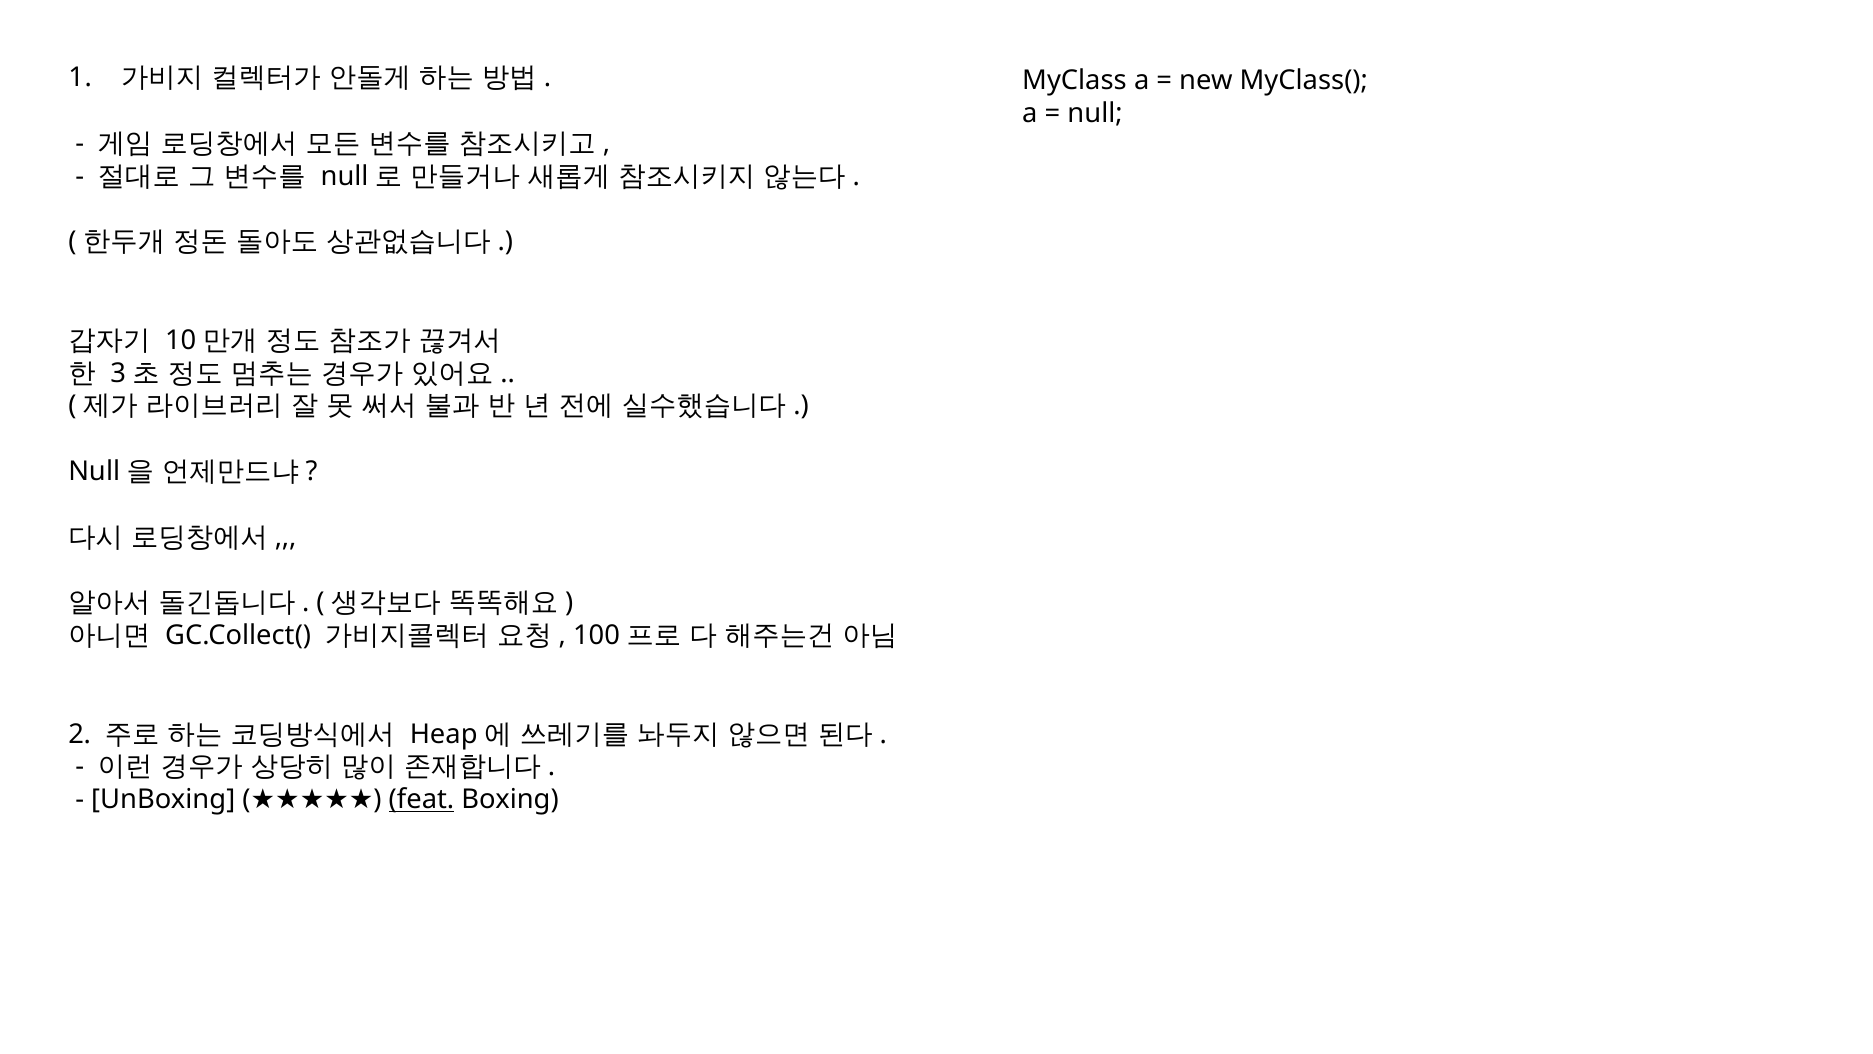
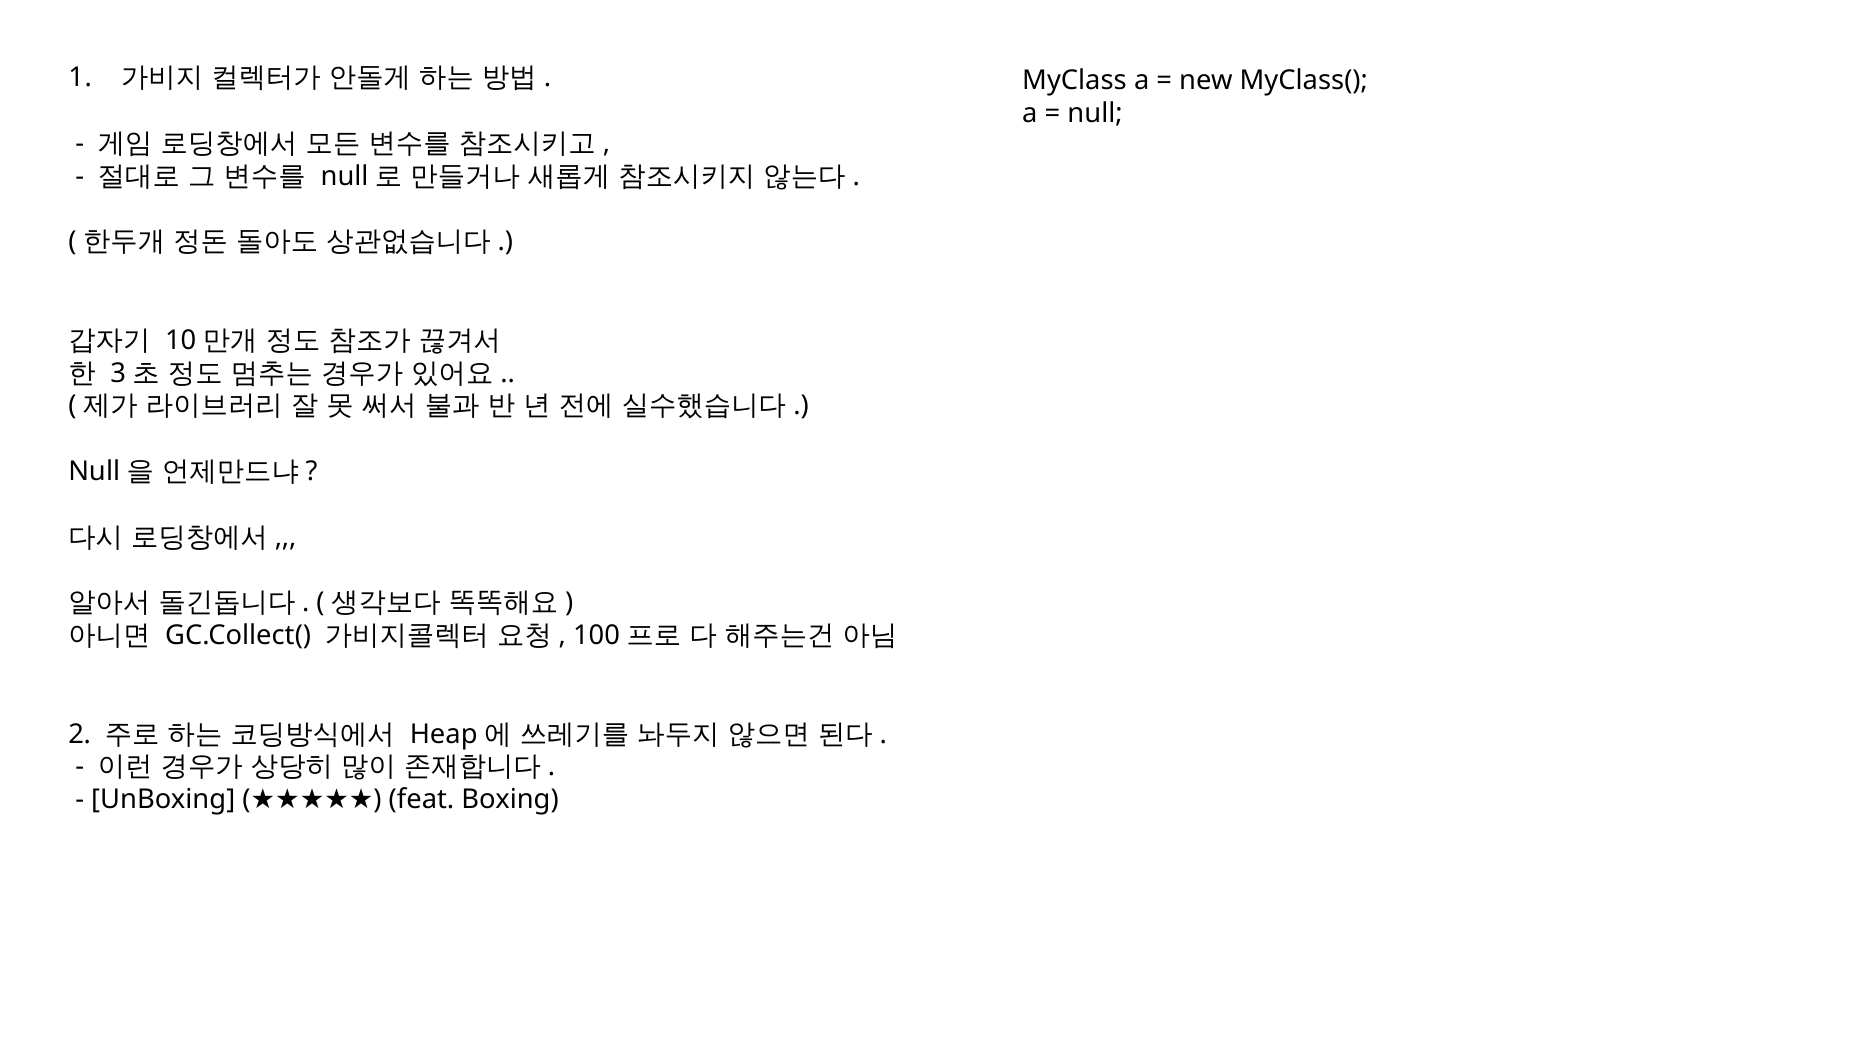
feat underline: present -> none
